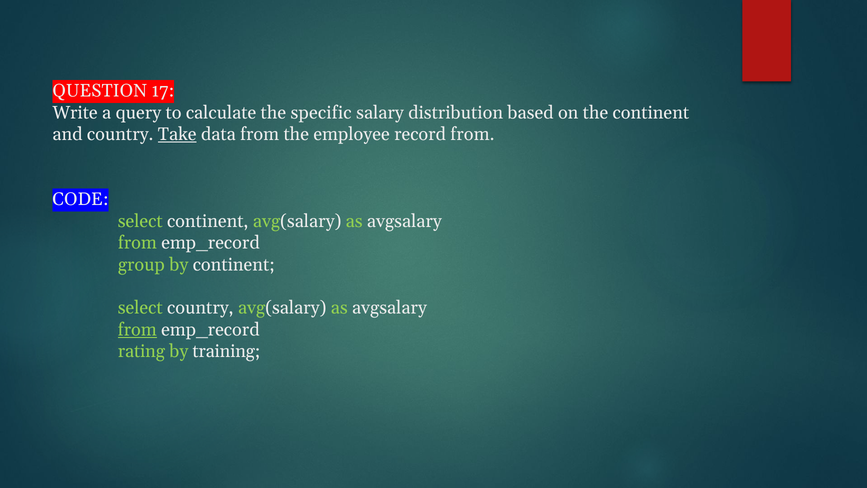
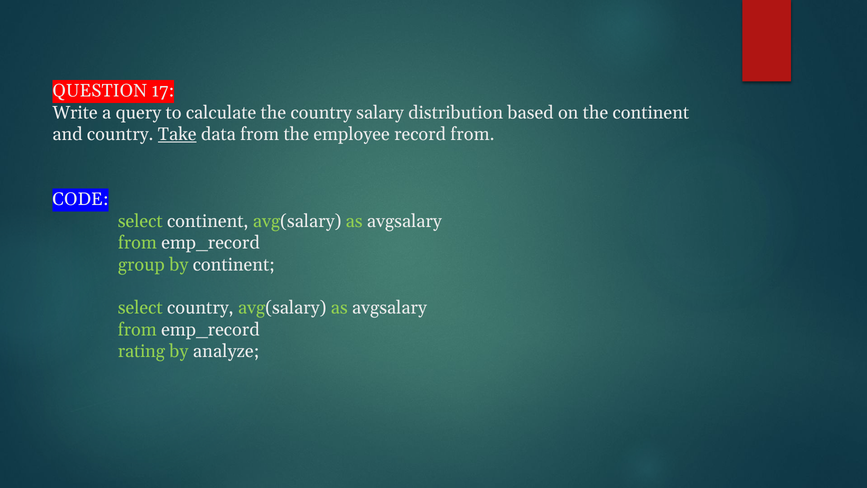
the specific: specific -> country
from at (137, 329) underline: present -> none
training: training -> analyze
